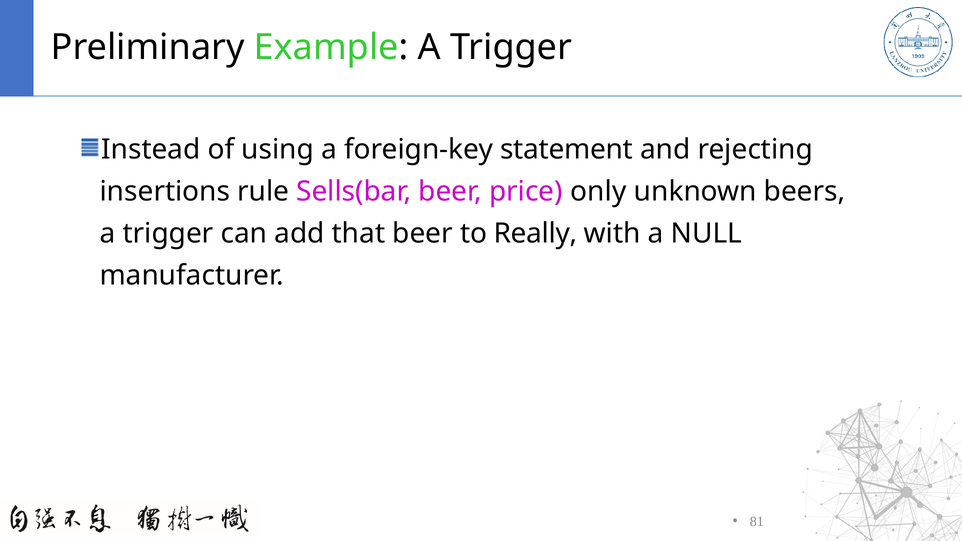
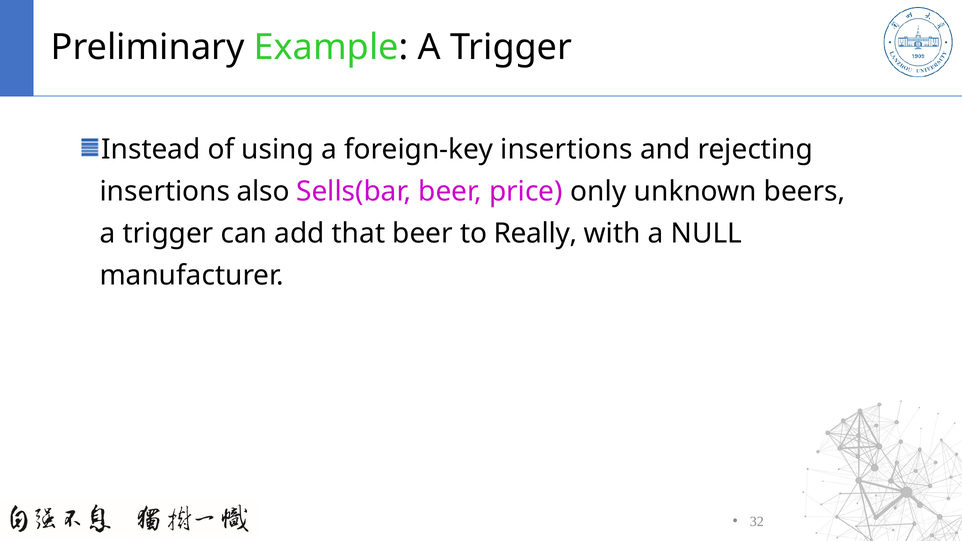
foreign-key statement: statement -> insertions
rule: rule -> also
81: 81 -> 32
